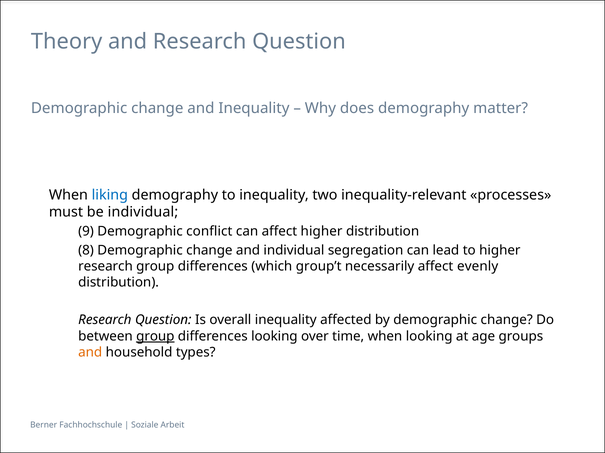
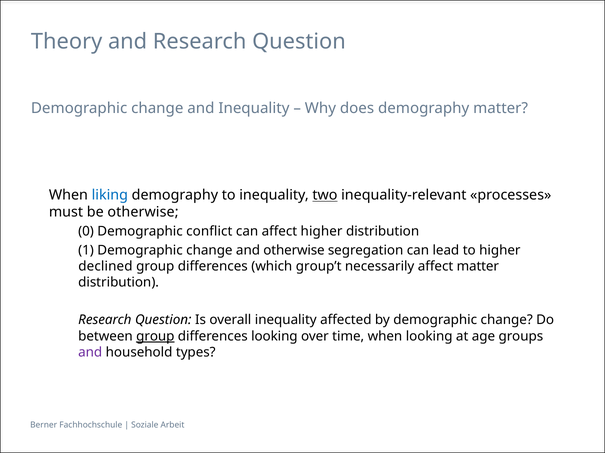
two underline: none -> present
be individual: individual -> otherwise
9: 9 -> 0
8: 8 -> 1
and individual: individual -> otherwise
research at (106, 267): research -> declined
affect evenly: evenly -> matter
and at (90, 353) colour: orange -> purple
